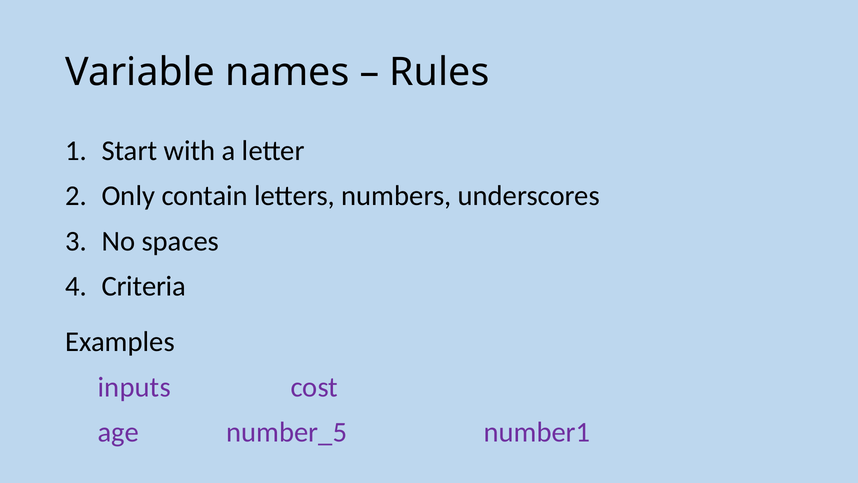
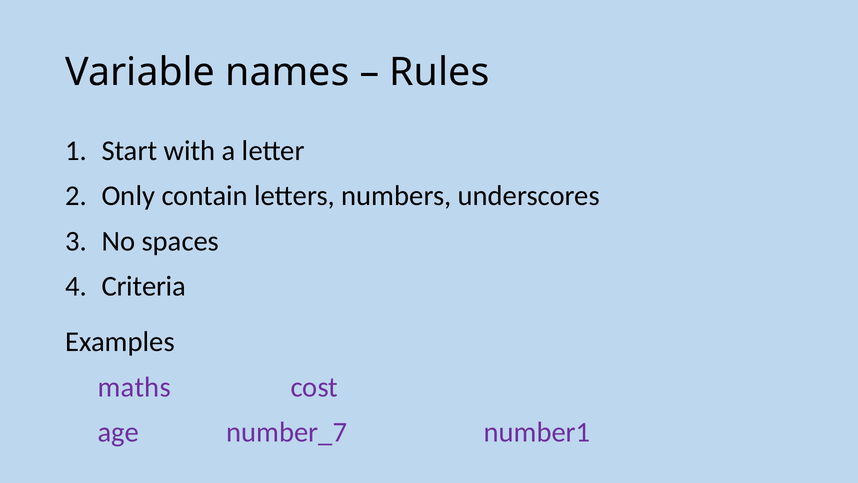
inputs: inputs -> maths
number_5: number_5 -> number_7
